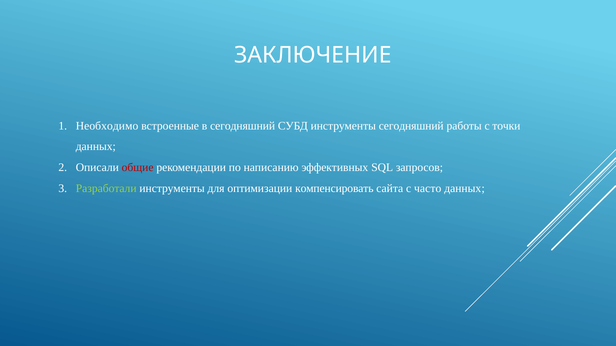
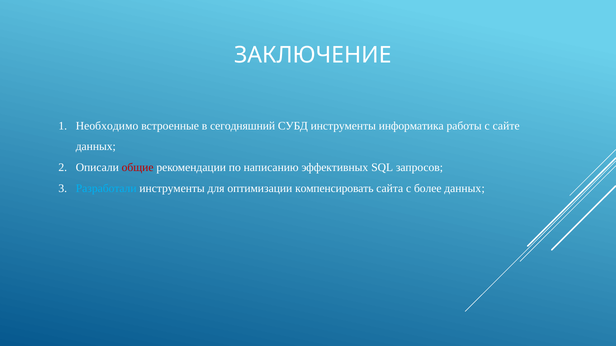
инструменты сегодняшний: сегодняшний -> информатика
точки: точки -> сайте
Разработали colour: light green -> light blue
часто: часто -> более
